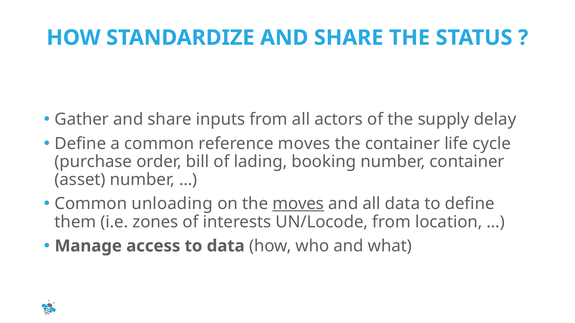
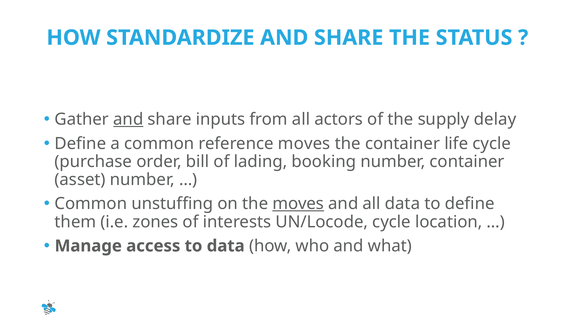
and at (128, 120) underline: none -> present
unloading: unloading -> unstuffing
UN/Locode from: from -> cycle
